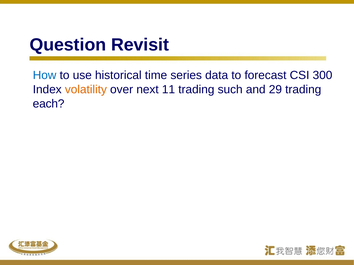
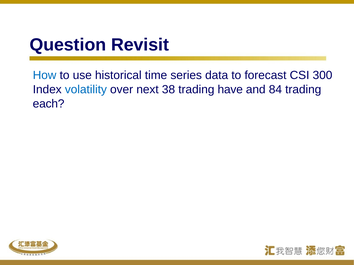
volatility colour: orange -> blue
11: 11 -> 38
such: such -> have
29: 29 -> 84
